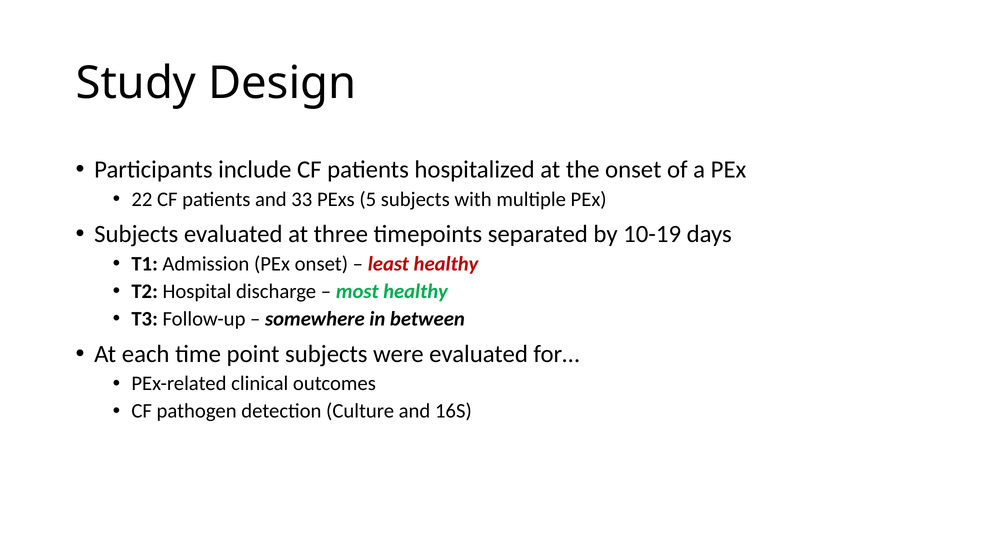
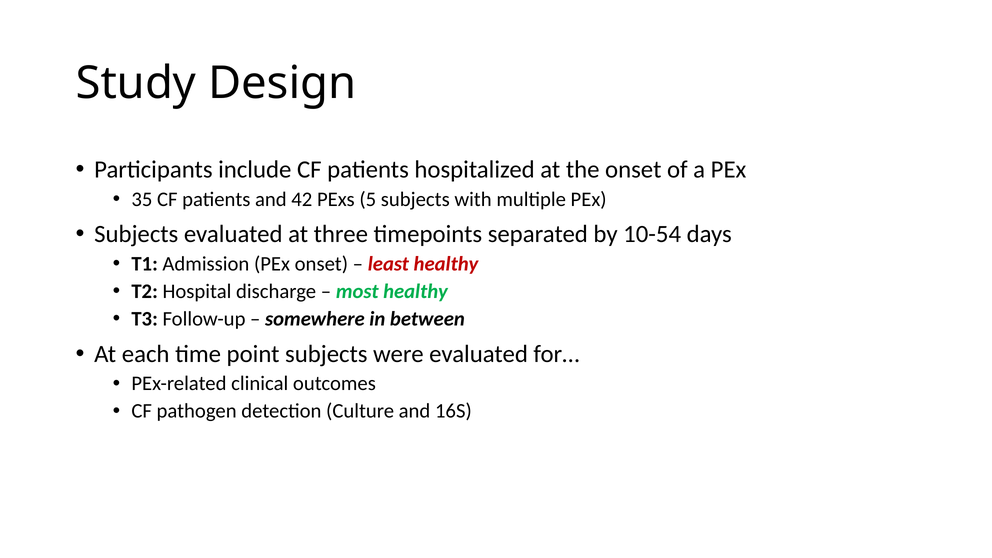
22: 22 -> 35
33: 33 -> 42
10-19: 10-19 -> 10-54
